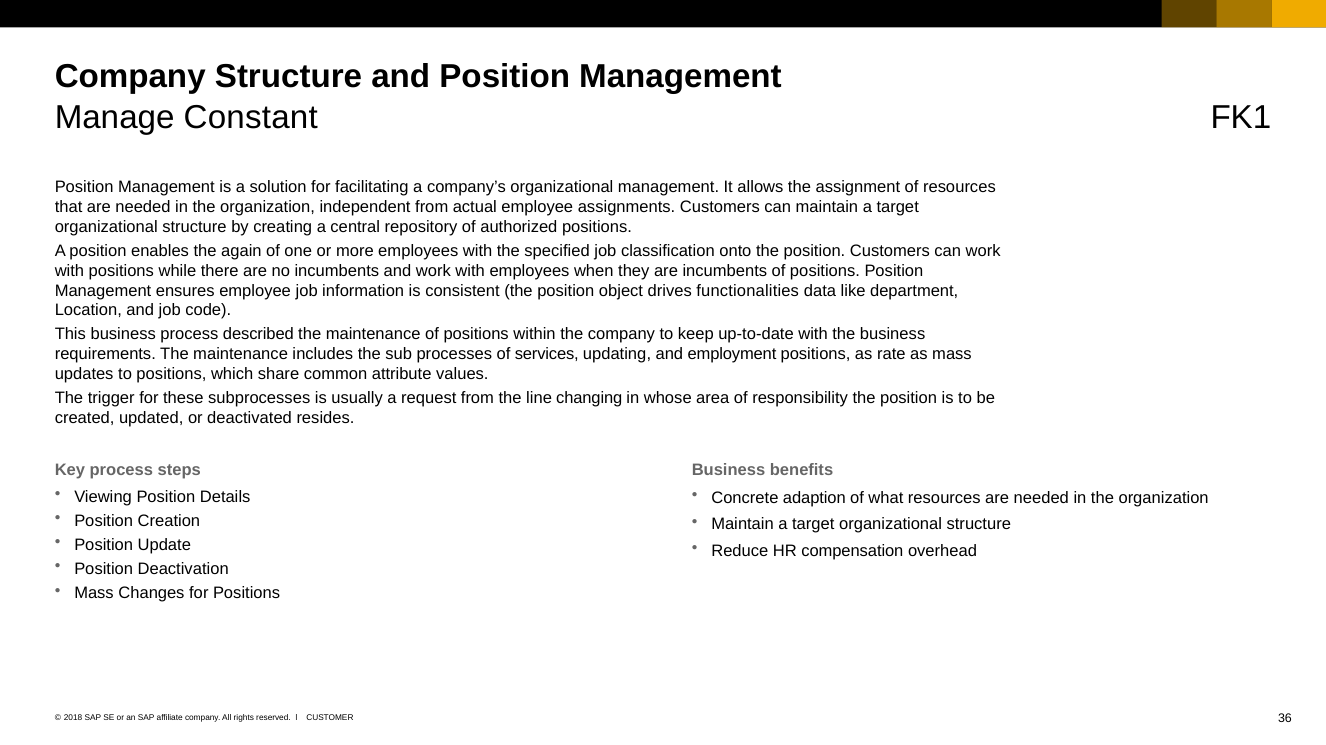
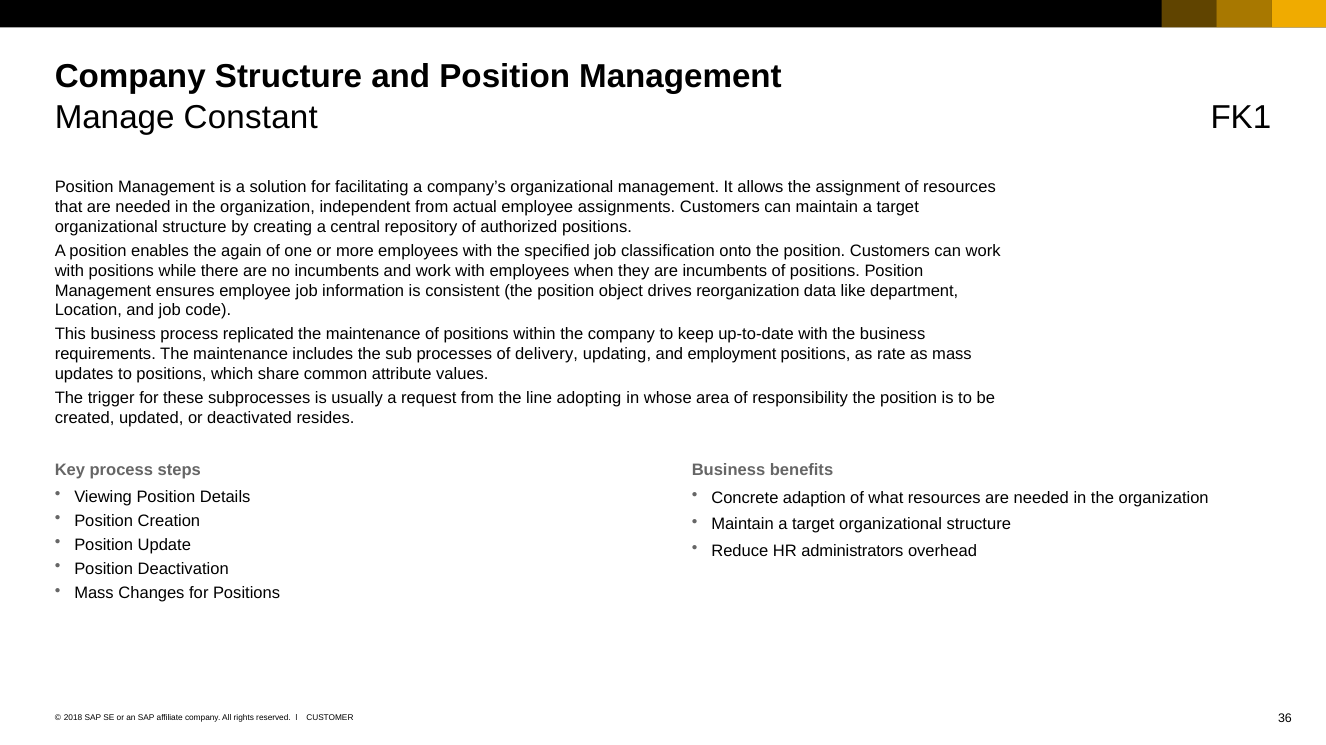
functionalities: functionalities -> reorganization
described: described -> replicated
services: services -> delivery
changing: changing -> adopting
compensation: compensation -> administrators
